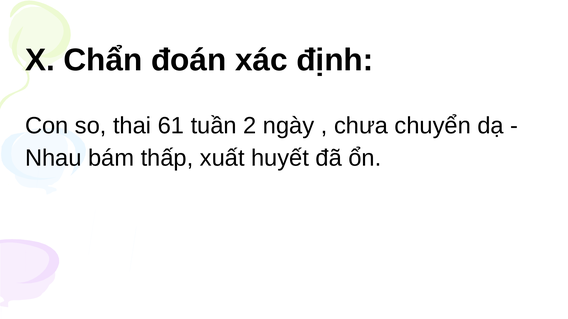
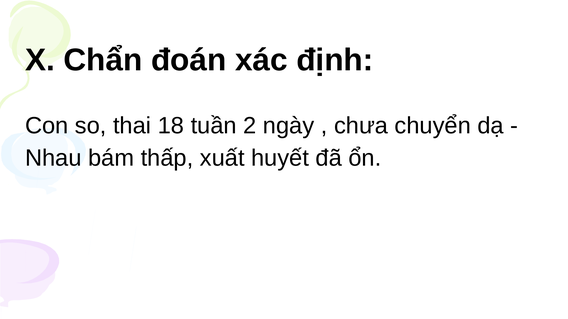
61: 61 -> 18
